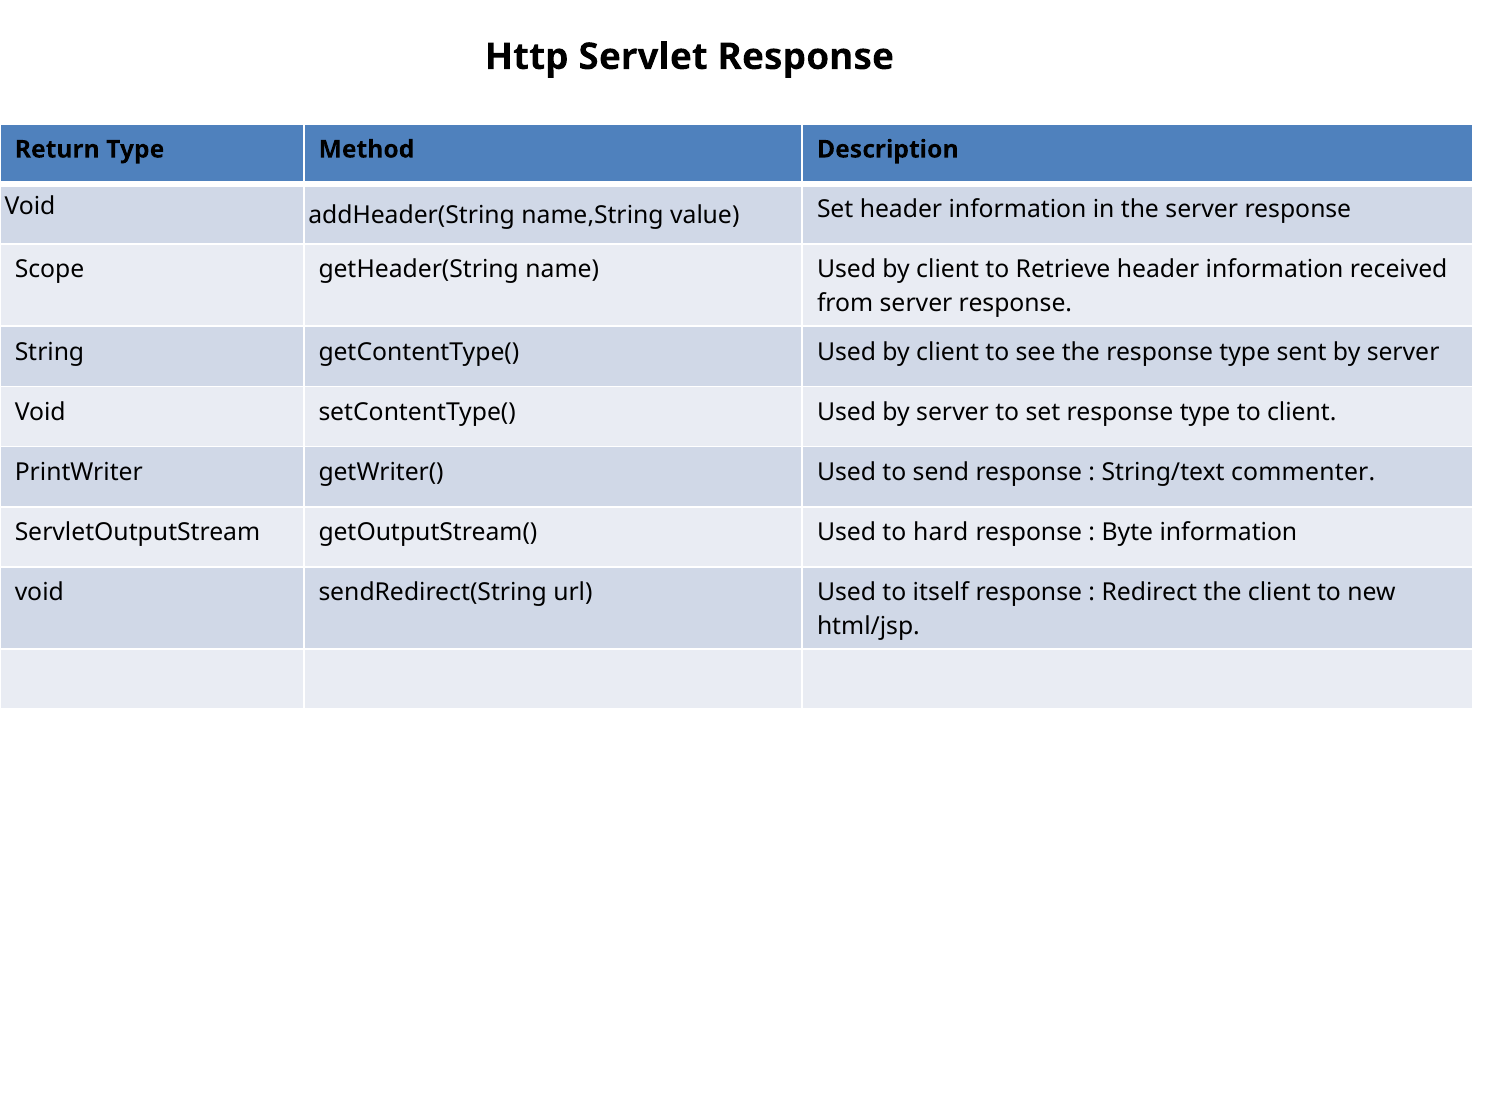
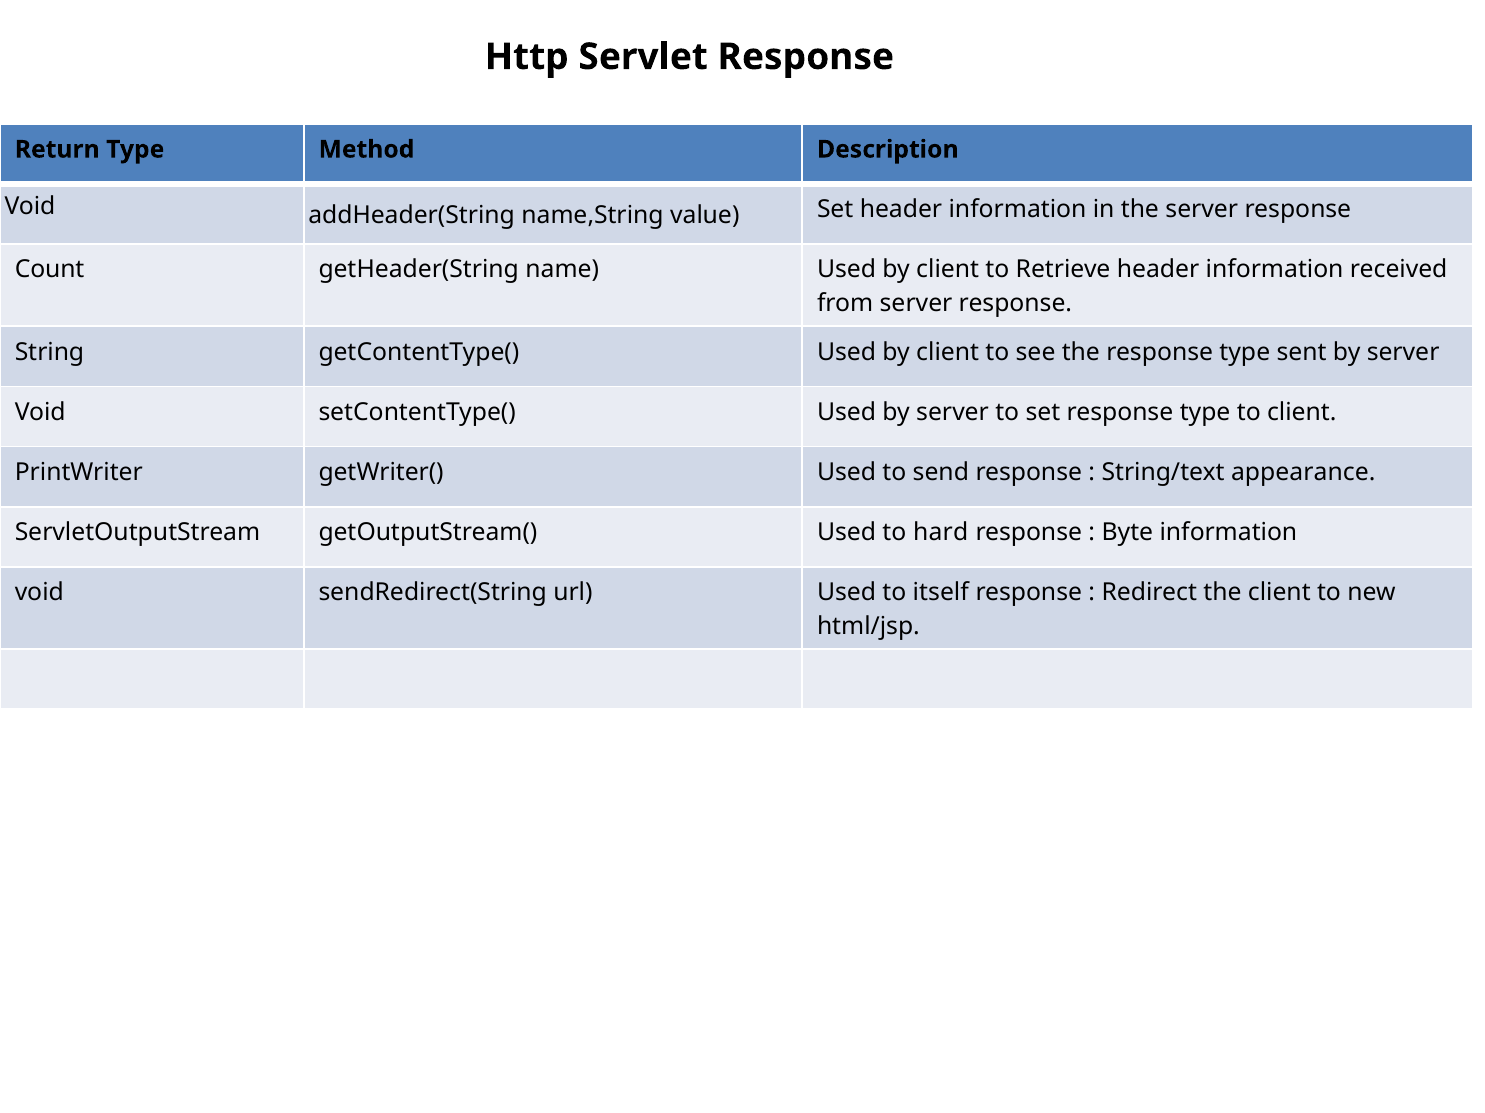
Scope: Scope -> Count
commenter: commenter -> appearance
